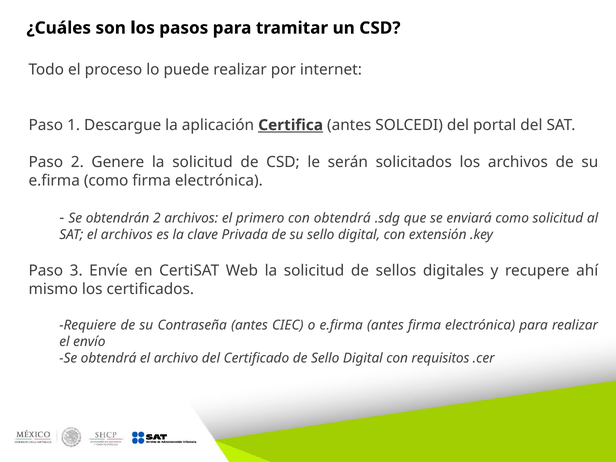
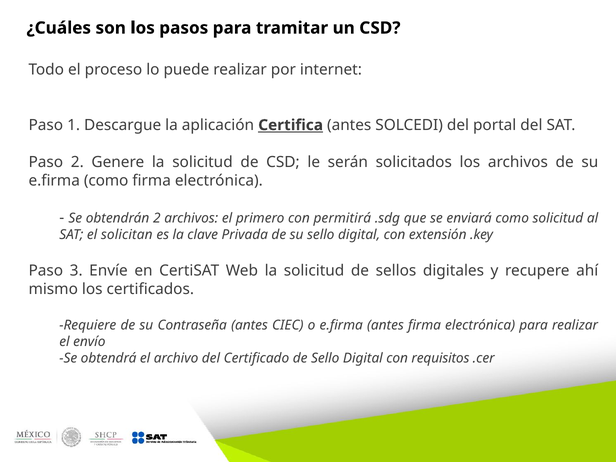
con obtendrá: obtendrá -> permitirá
el archivos: archivos -> solicitan
